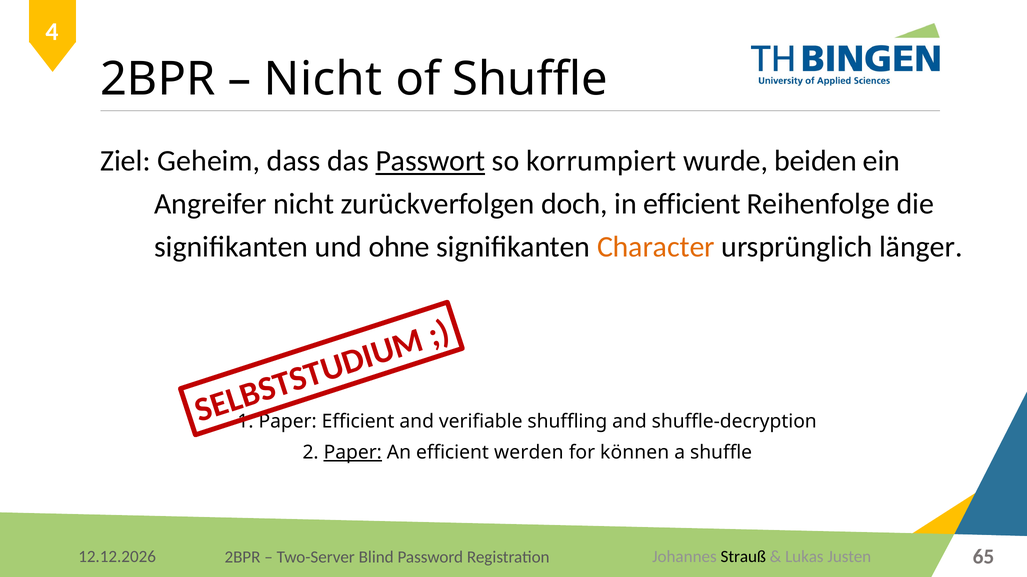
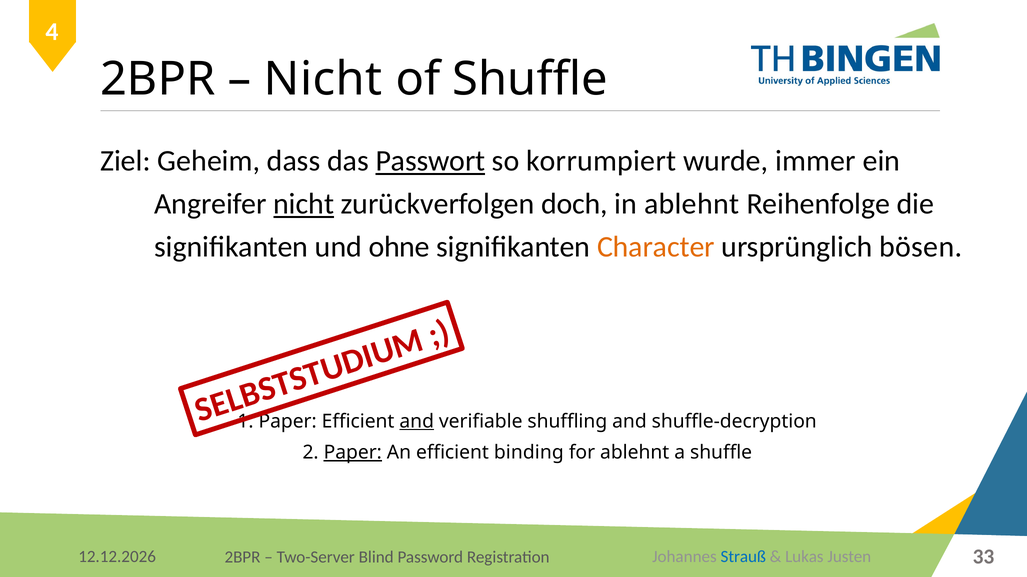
beiden: beiden -> immer
nicht at (304, 204) underline: none -> present
in efficient: efficient -> ablehnt
länger: länger -> bösen
and at (417, 422) underline: none -> present
werden: werden -> binding
for können: können -> ablehnt
Strauß colour: black -> blue
65: 65 -> 33
